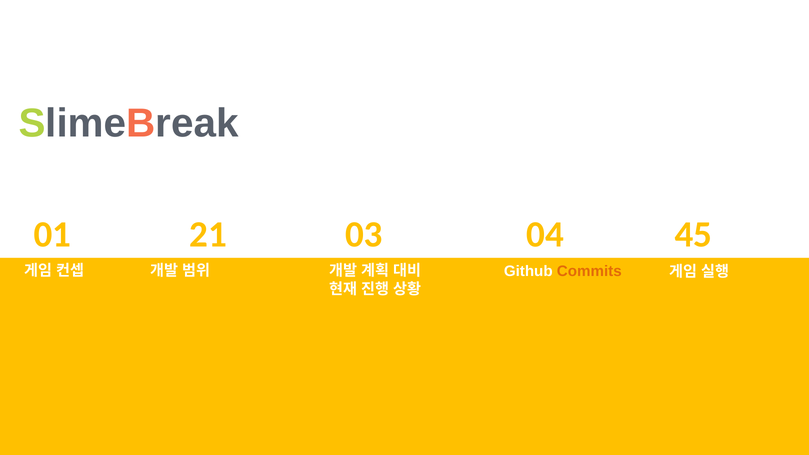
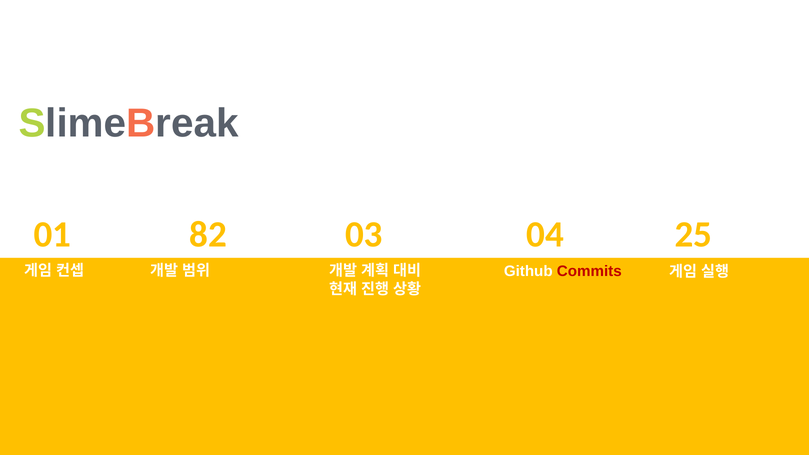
21: 21 -> 82
45: 45 -> 25
Commits colour: orange -> red
